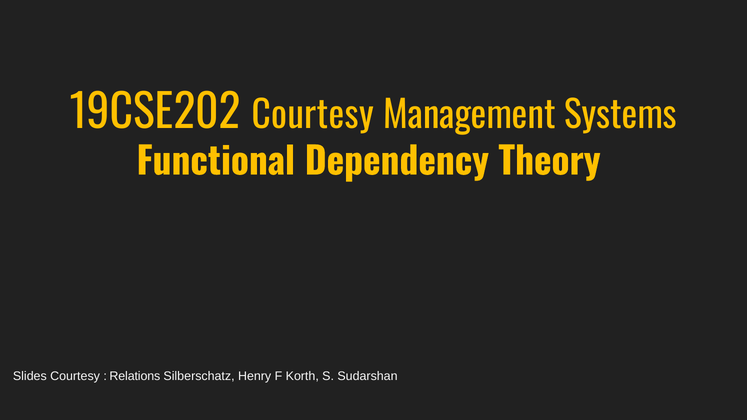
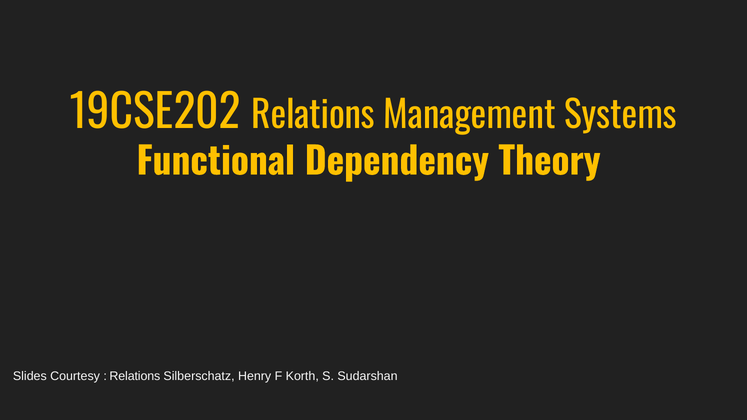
19CSE202 Courtesy: Courtesy -> Relations
